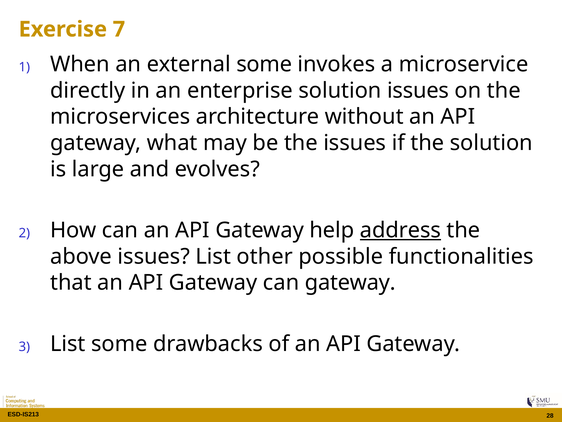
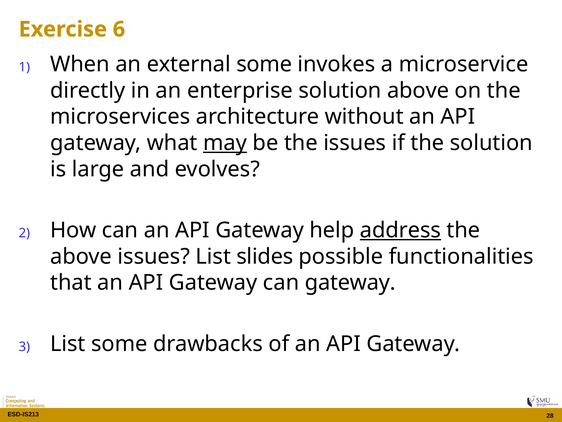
7: 7 -> 6
solution issues: issues -> above
may underline: none -> present
other: other -> slides
